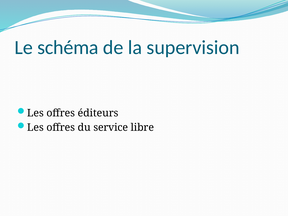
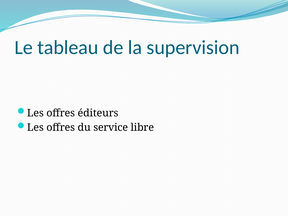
schéma: schéma -> tableau
